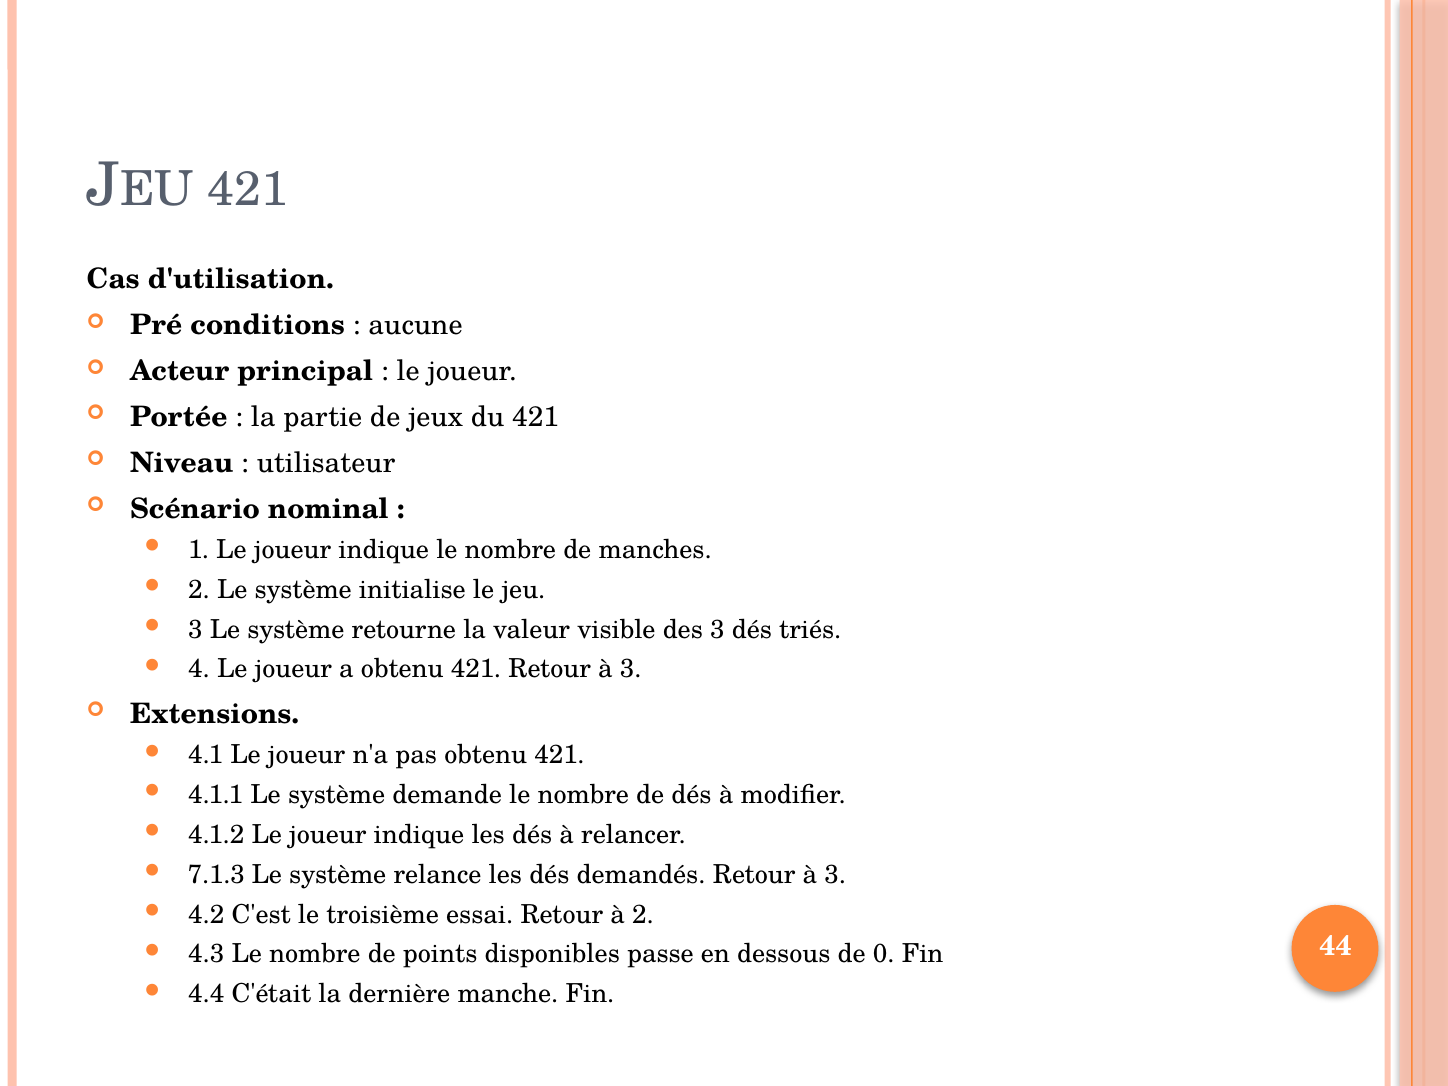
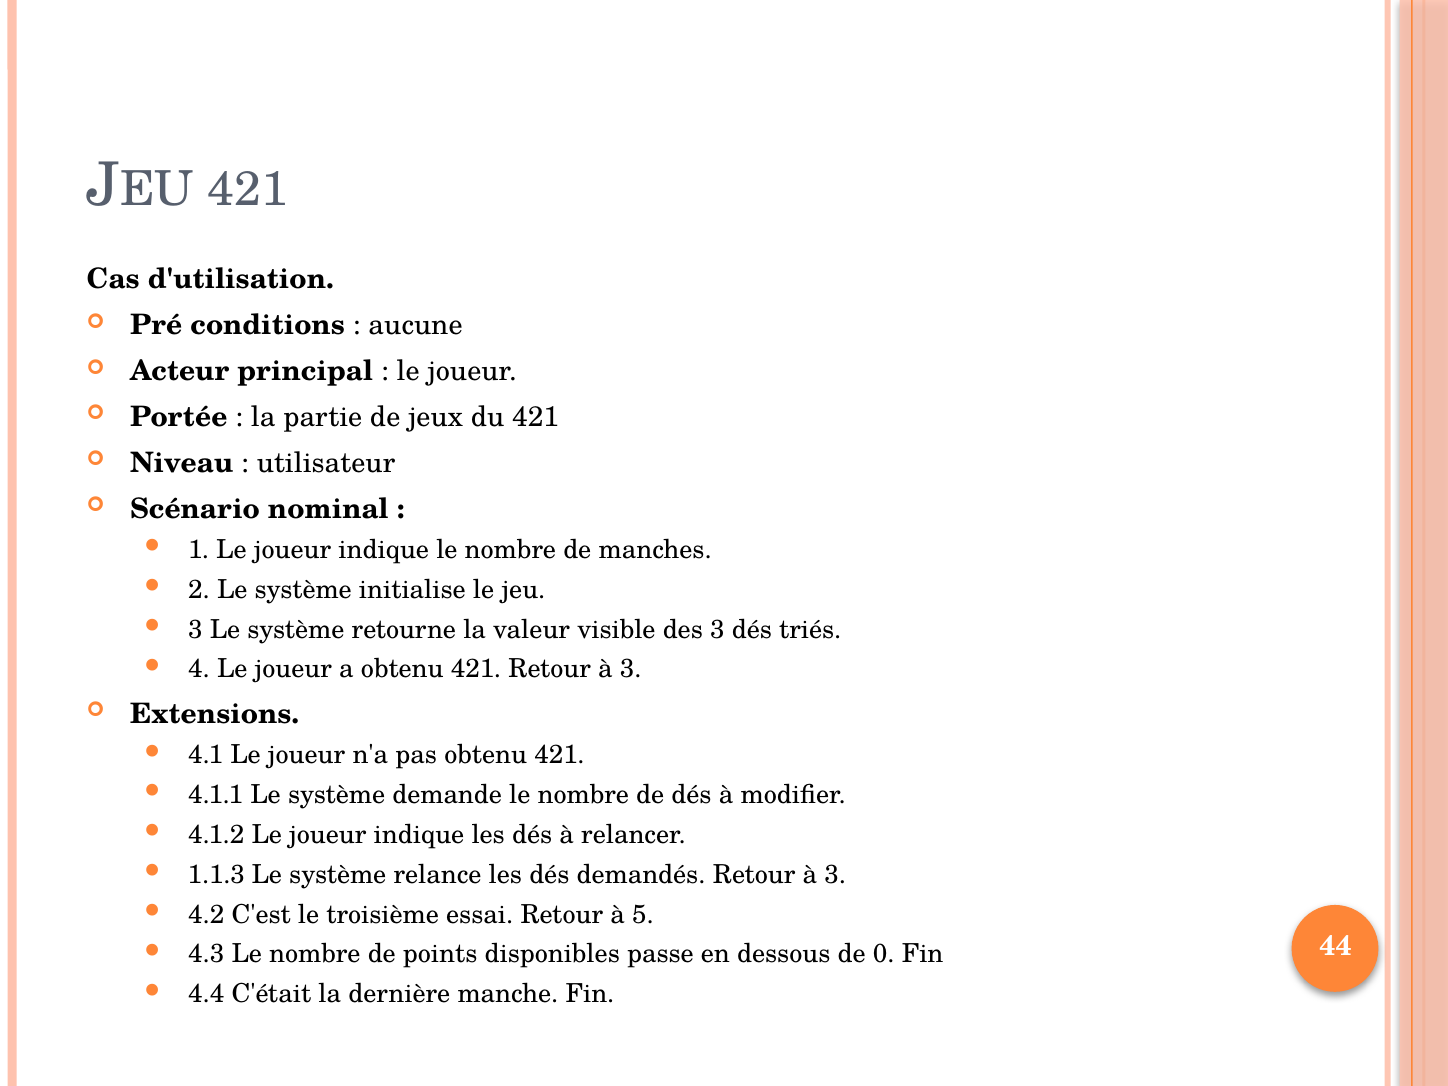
7.1.3: 7.1.3 -> 1.1.3
à 2: 2 -> 5
